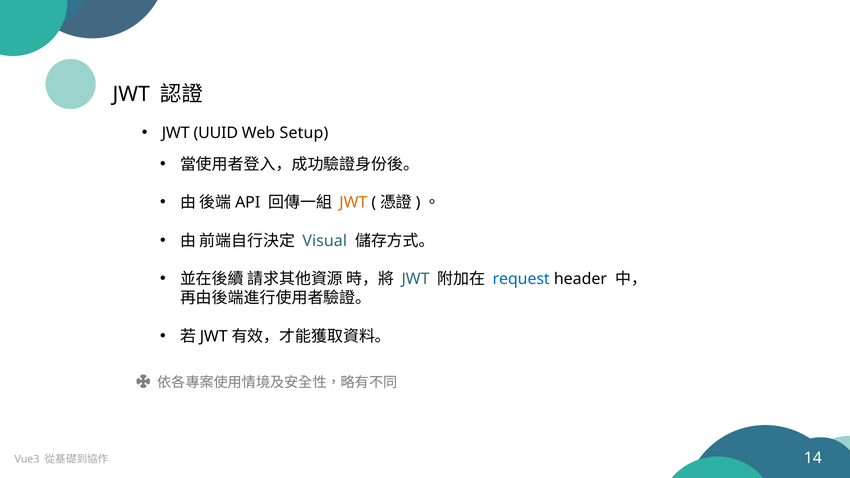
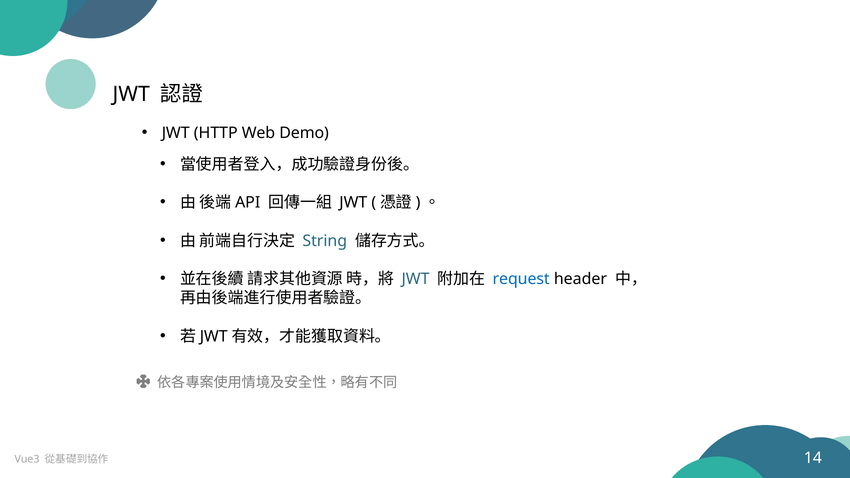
UUID: UUID -> HTTP
Setup: Setup -> Demo
JWT at (353, 203) colour: orange -> black
Visual: Visual -> String
